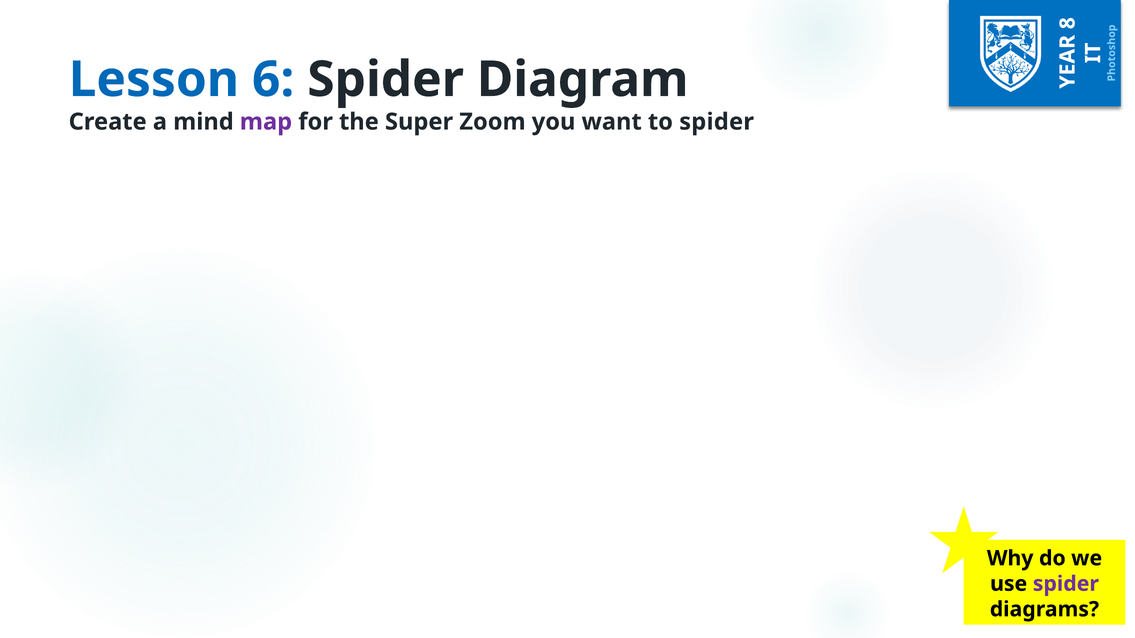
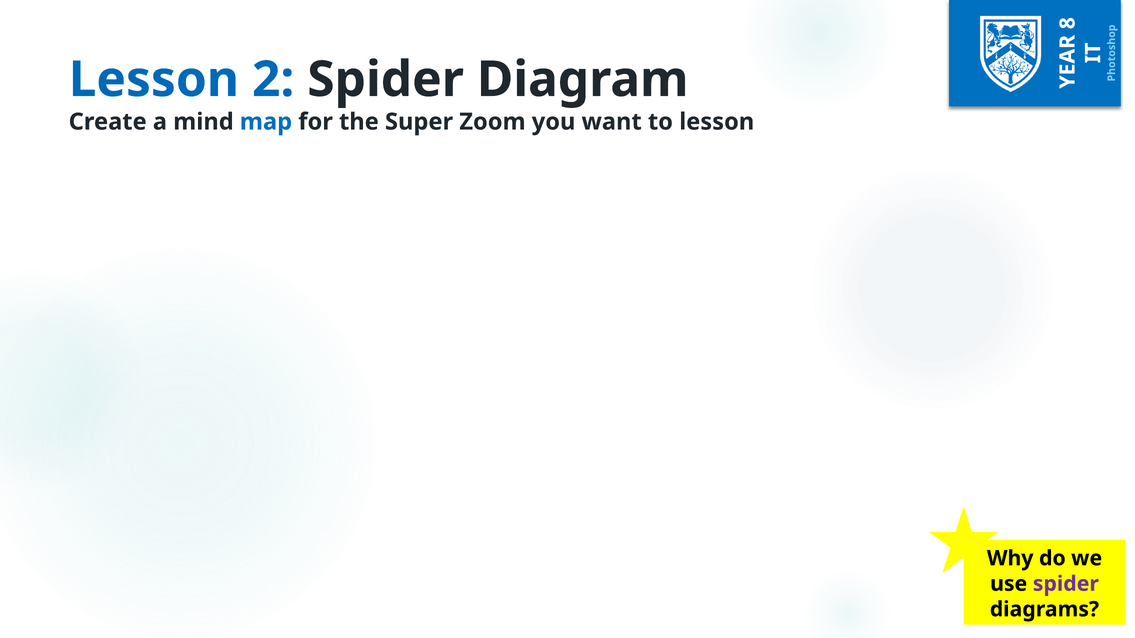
6: 6 -> 2
map colour: purple -> blue
to spider: spider -> lesson
